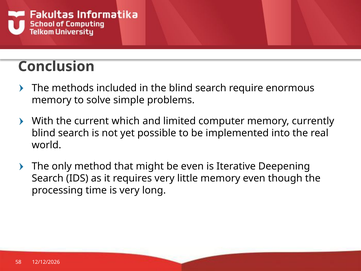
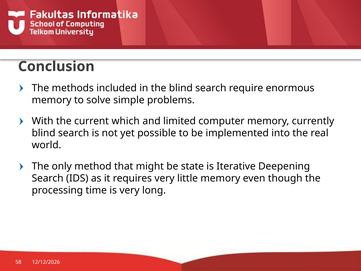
be even: even -> state
